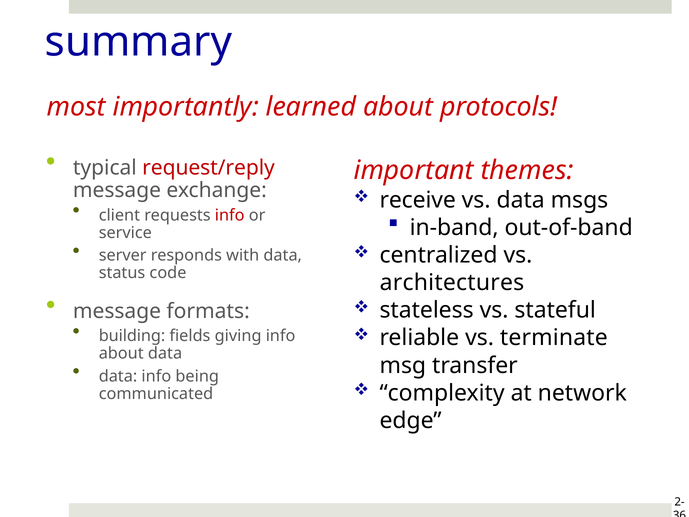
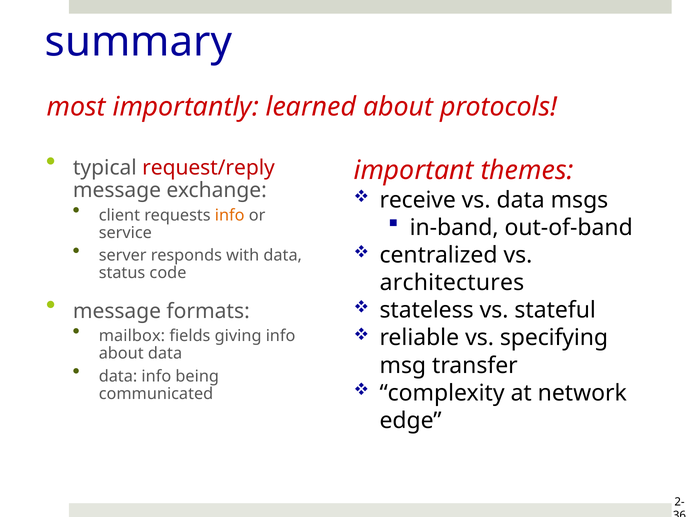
info at (230, 215) colour: red -> orange
building: building -> mailbox
terminate: terminate -> specifying
